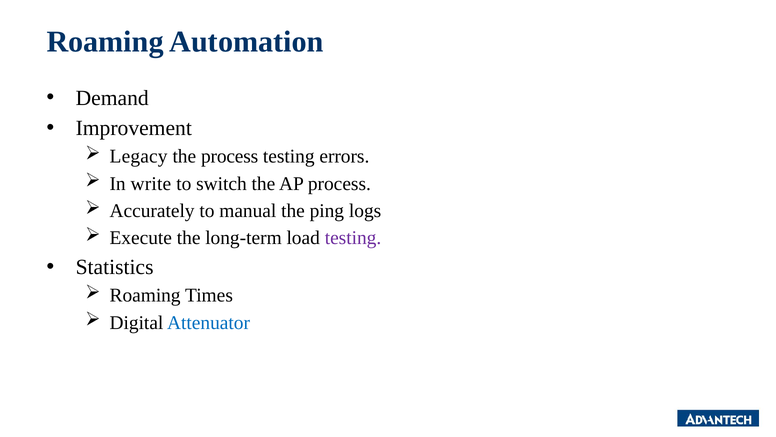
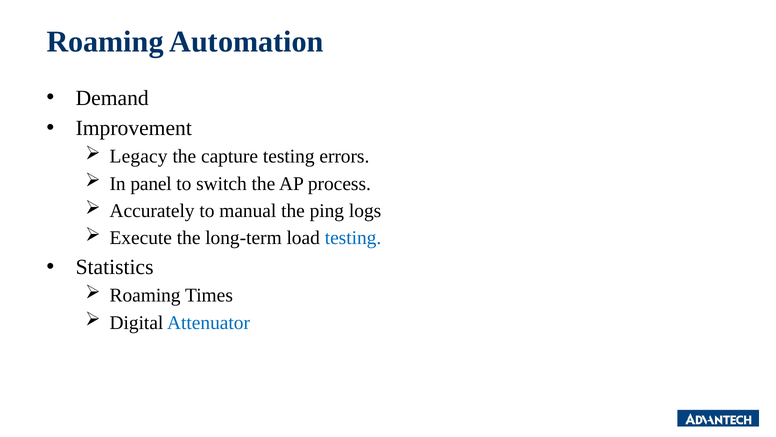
the process: process -> capture
write: write -> panel
testing at (353, 238) colour: purple -> blue
